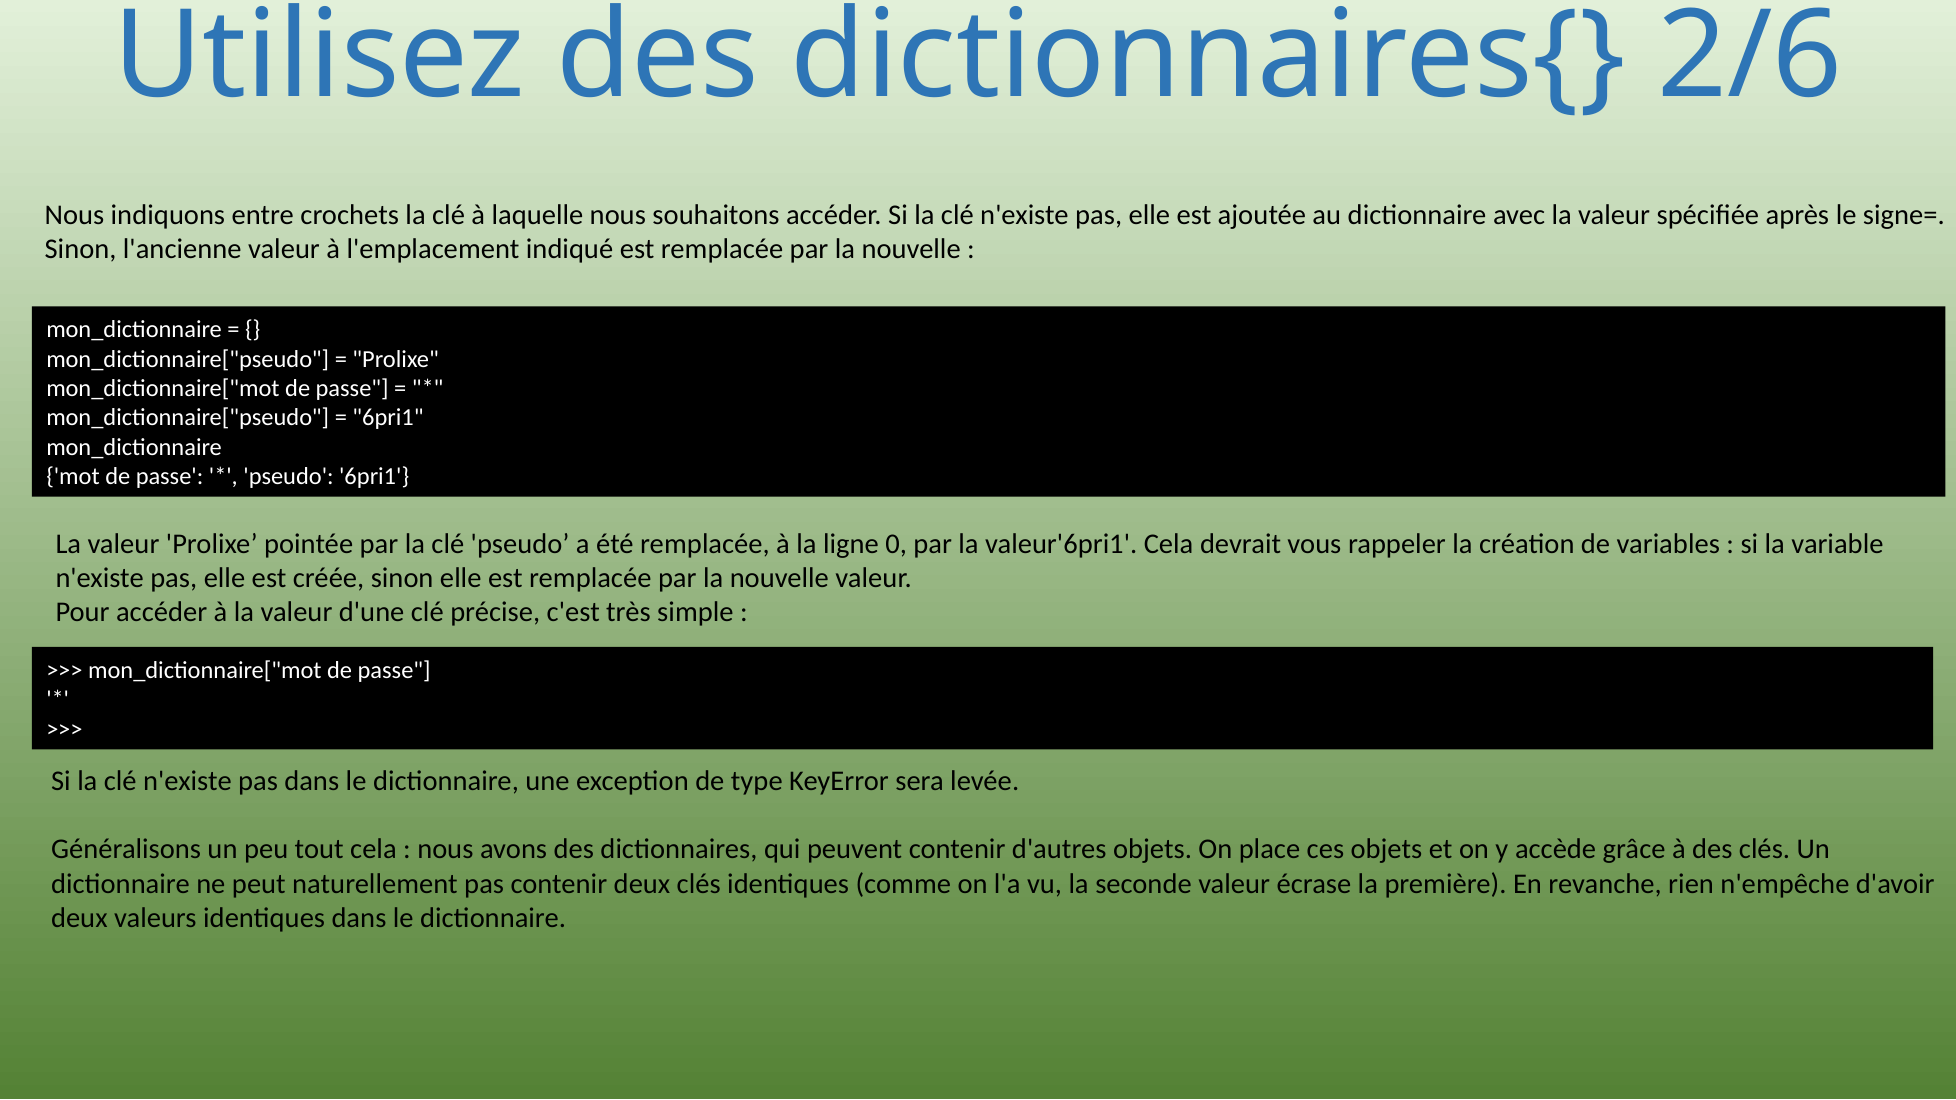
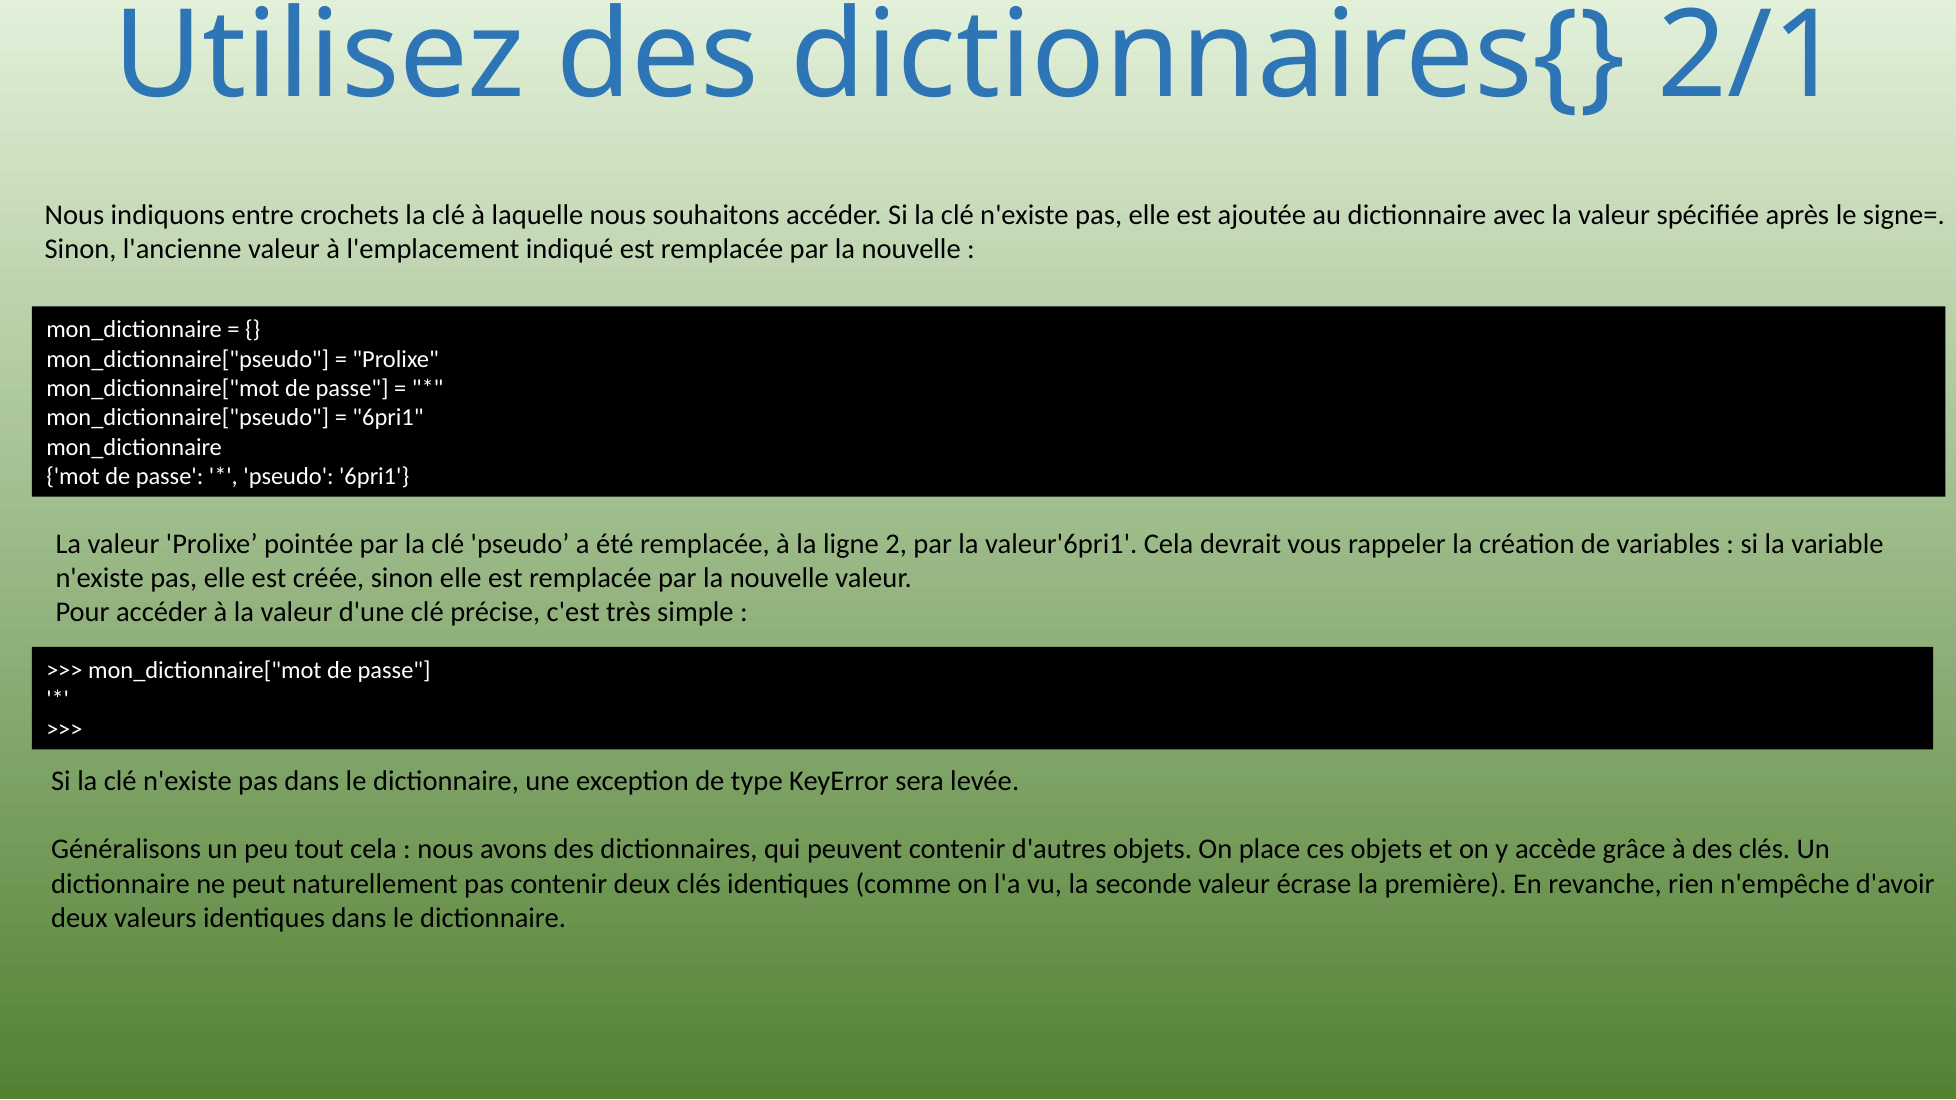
2/6: 2/6 -> 2/1
0: 0 -> 2
